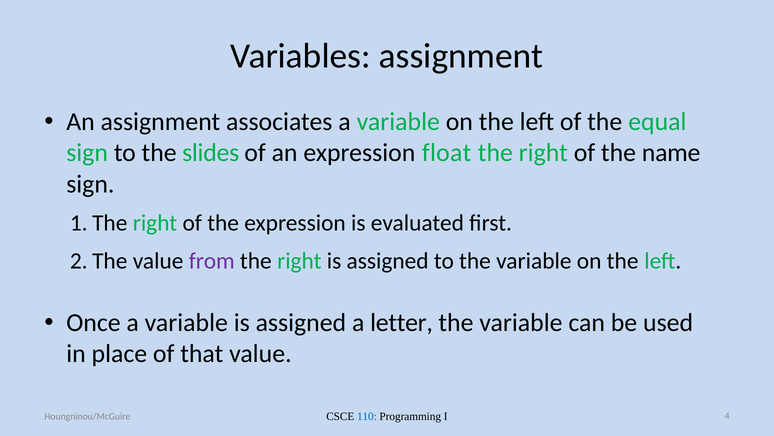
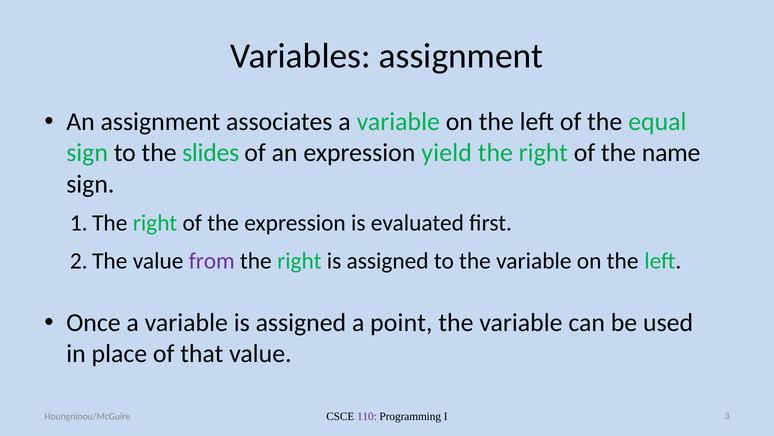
float: float -> yield
letter: letter -> point
110 colour: blue -> purple
4: 4 -> 3
